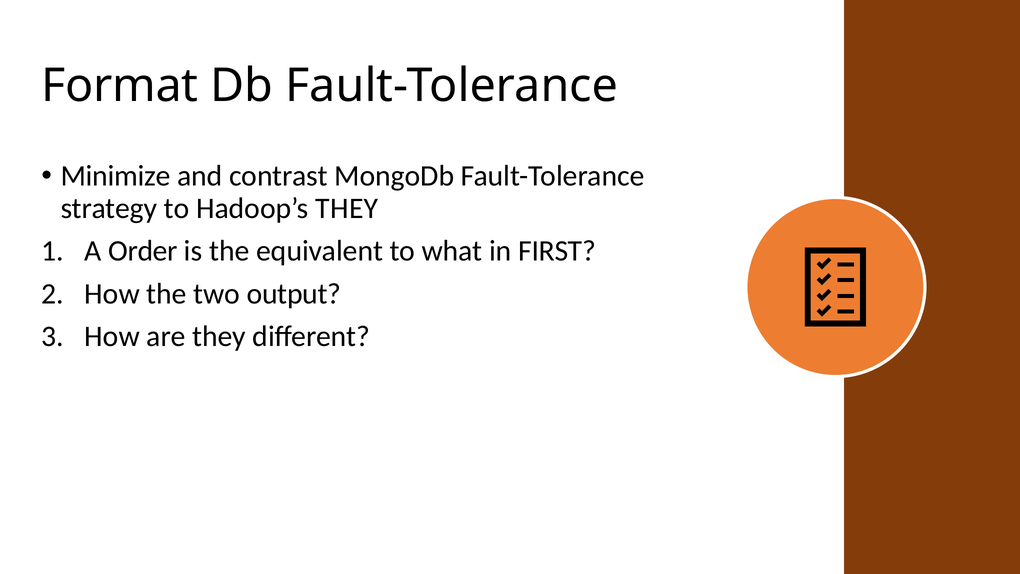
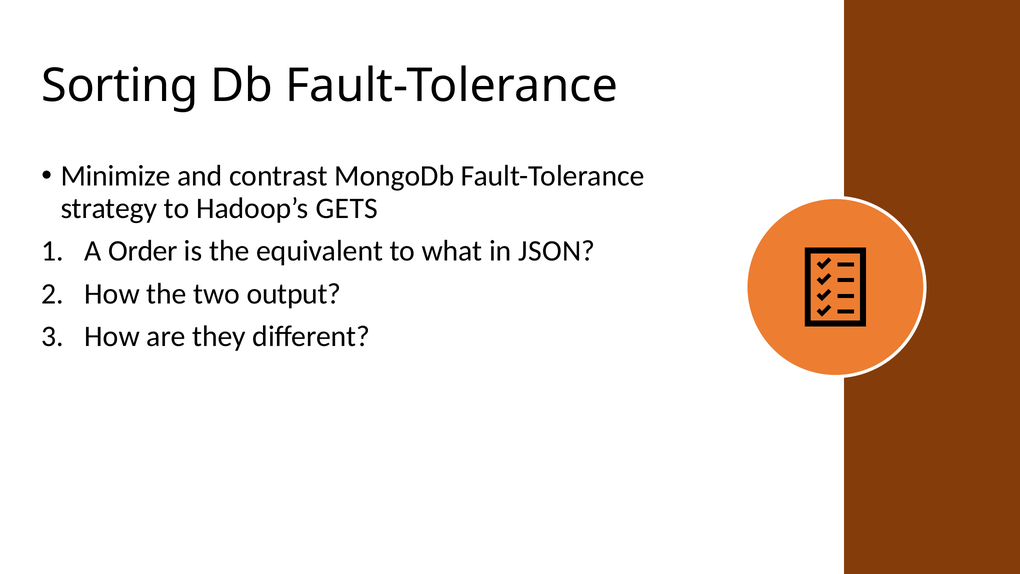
Format: Format -> Sorting
Hadoop’s THEY: THEY -> GETS
FIRST: FIRST -> JSON
